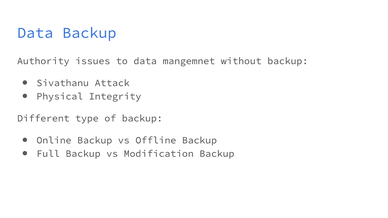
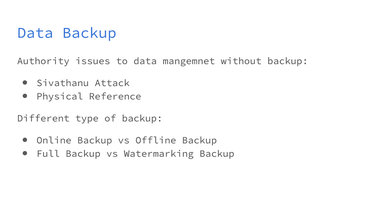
Integrity: Integrity -> Reference
Modification: Modification -> Watermarking
